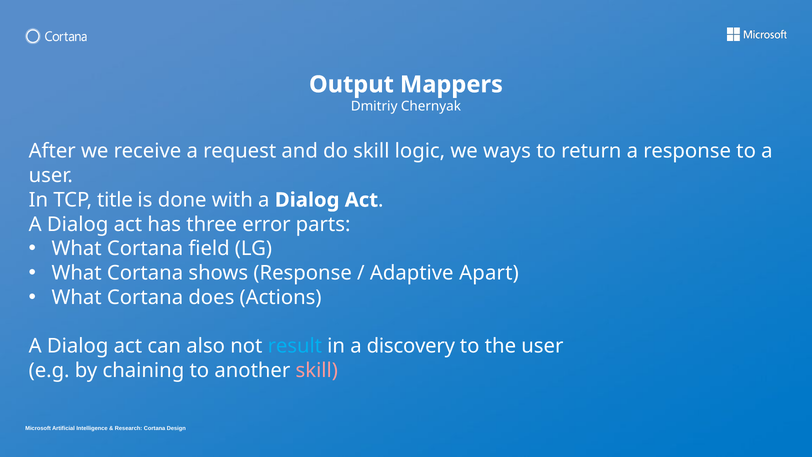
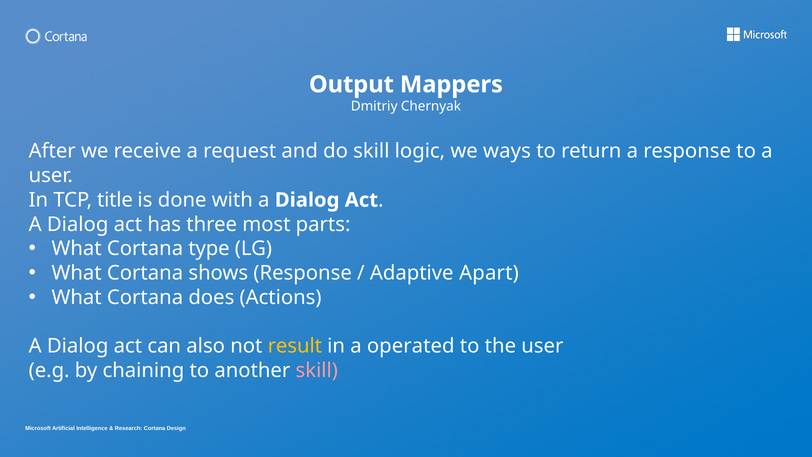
error: error -> most
field: field -> type
result colour: light blue -> yellow
discovery: discovery -> operated
